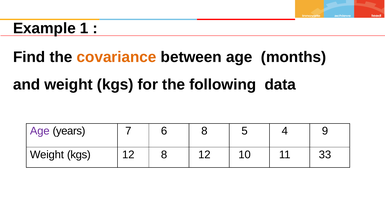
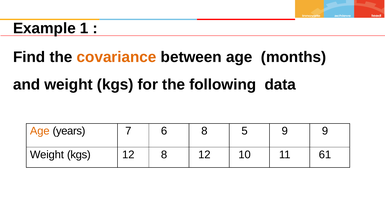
Age at (40, 131) colour: purple -> orange
5 4: 4 -> 9
33: 33 -> 61
